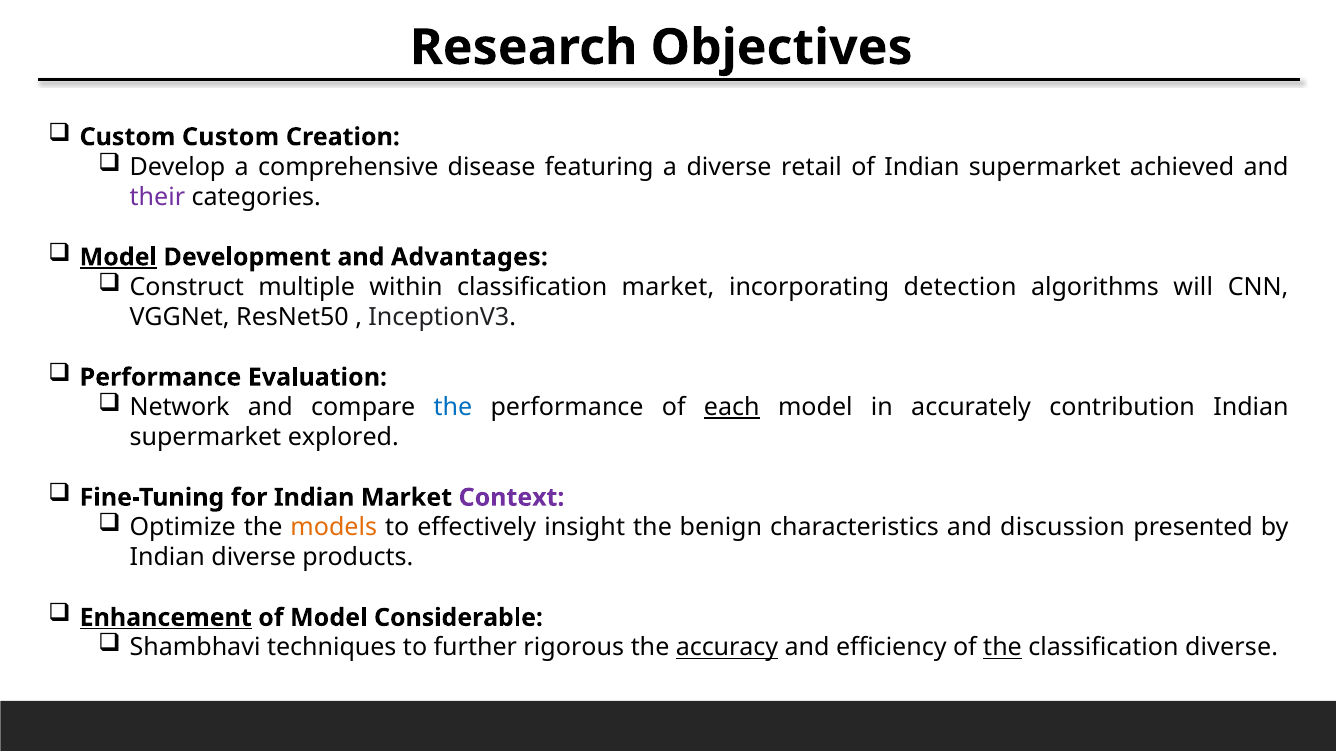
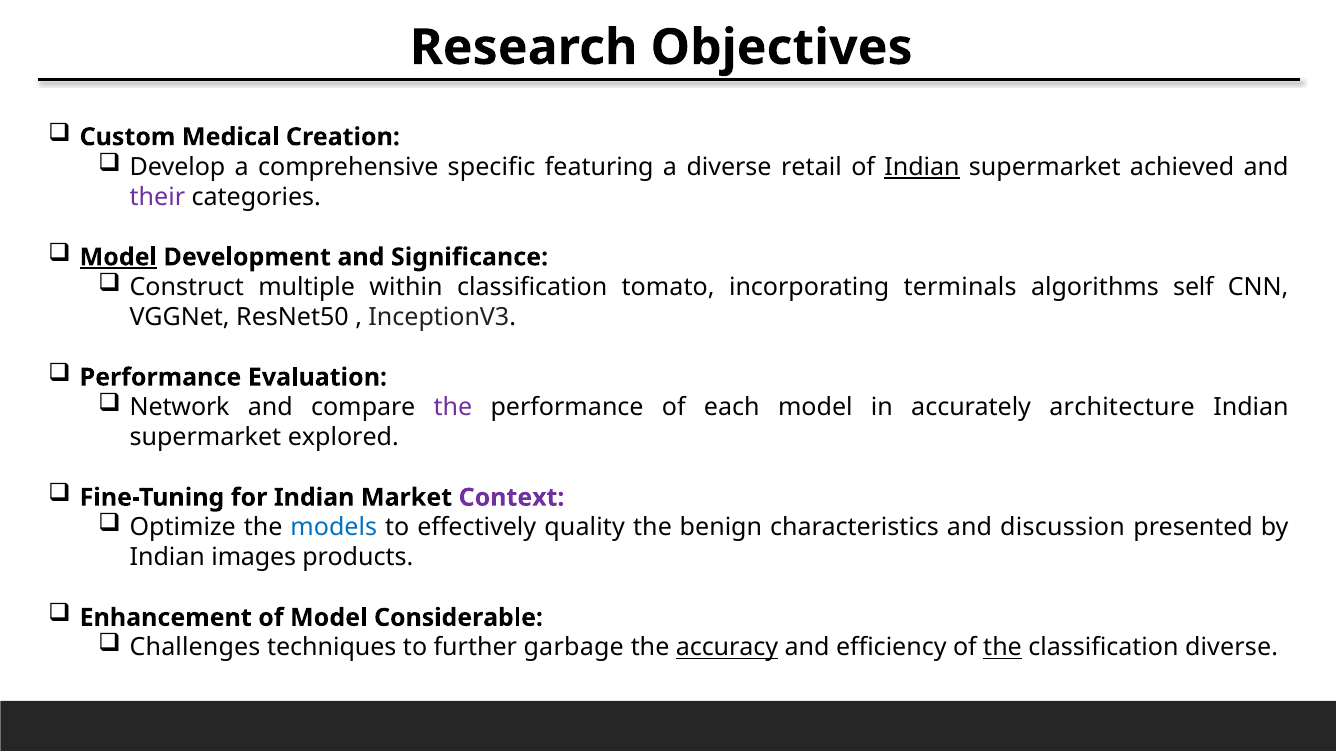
Custom Custom: Custom -> Medical
disease: disease -> specific
Indian at (922, 167) underline: none -> present
Advantages: Advantages -> Significance
classification market: market -> tomato
detection: detection -> terminals
will: will -> self
the at (453, 408) colour: blue -> purple
each underline: present -> none
contribution: contribution -> architecture
models colour: orange -> blue
insight: insight -> quality
Indian diverse: diverse -> images
Enhancement underline: present -> none
Shambhavi: Shambhavi -> Challenges
rigorous: rigorous -> garbage
